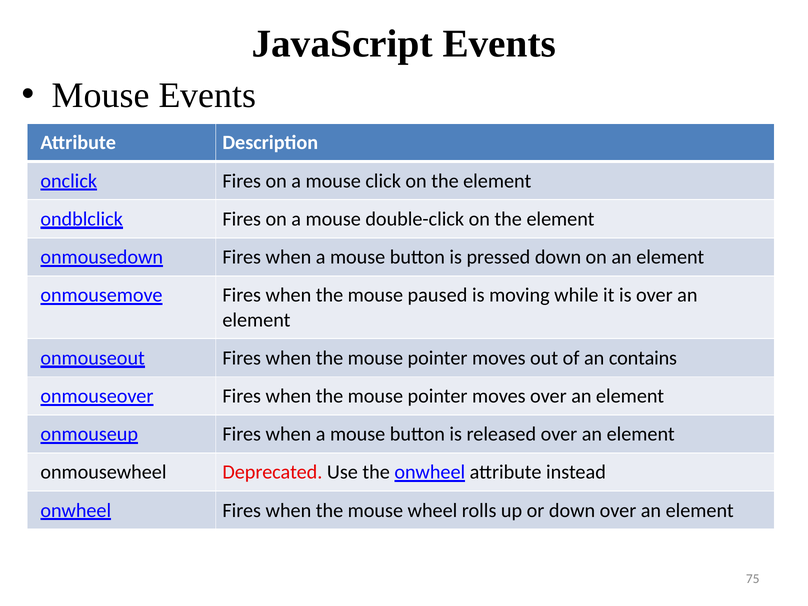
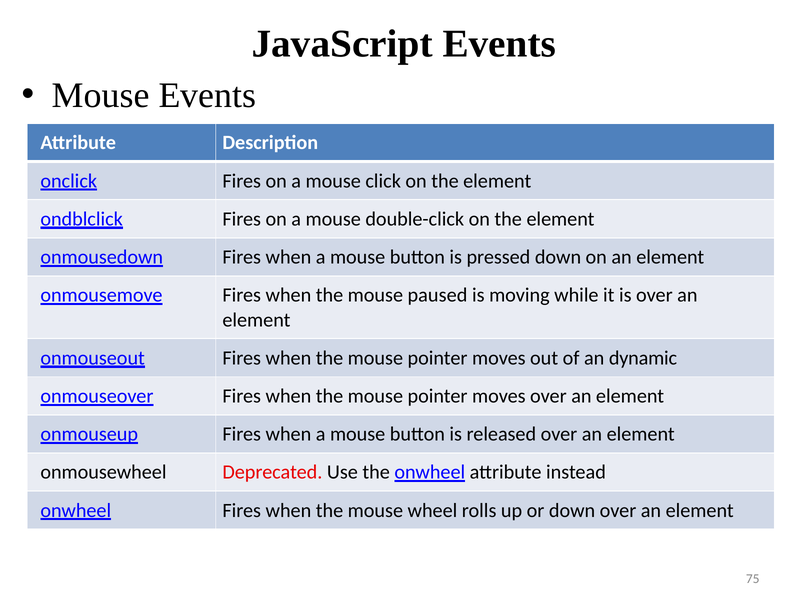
contains: contains -> dynamic
